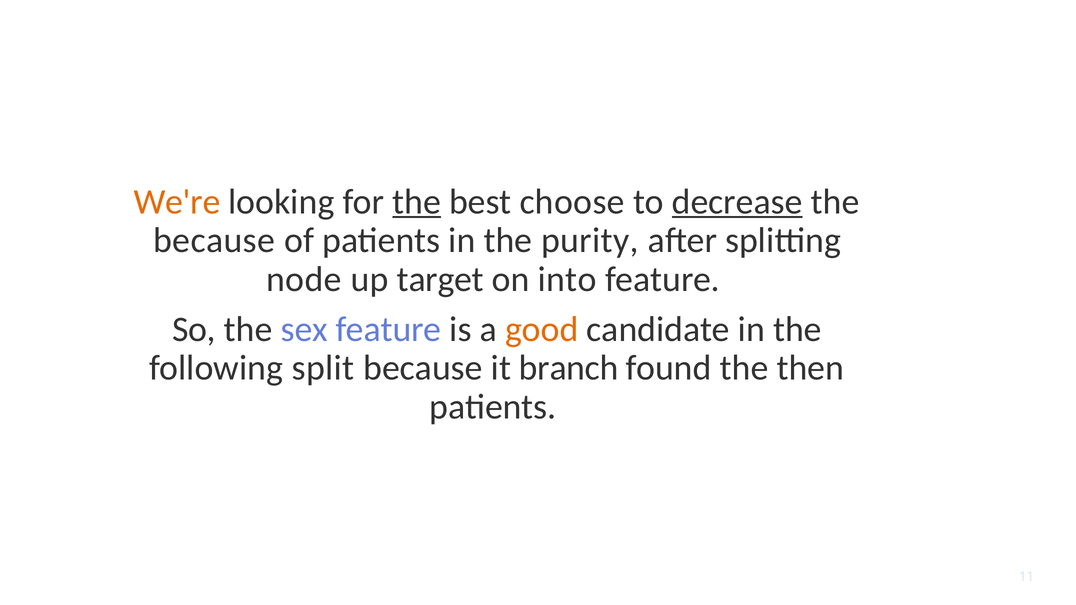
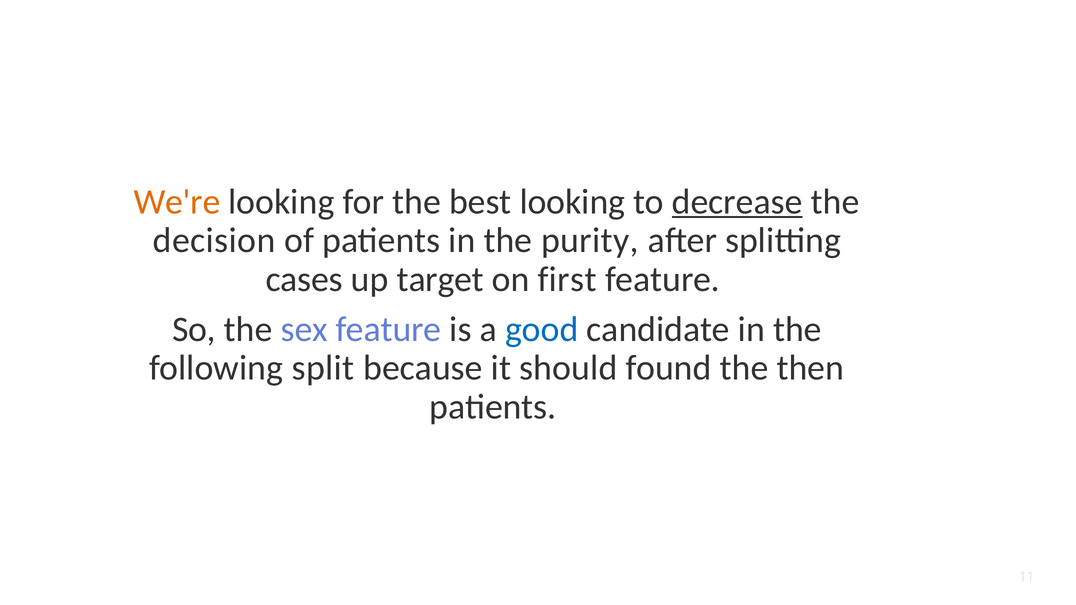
the at (417, 202) underline: present -> none
best choose: choose -> looking
because at (214, 241): because -> decision
node: node -> cases
into: into -> first
good colour: orange -> blue
branch: branch -> should
